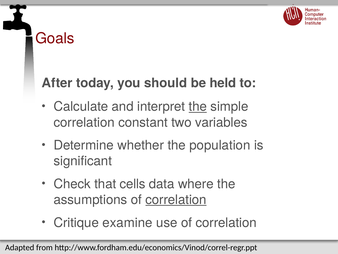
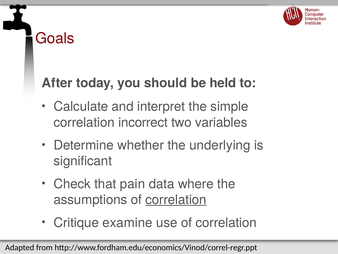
the at (198, 106) underline: present -> none
constant: constant -> incorrect
population: population -> underlying
cells: cells -> pain
